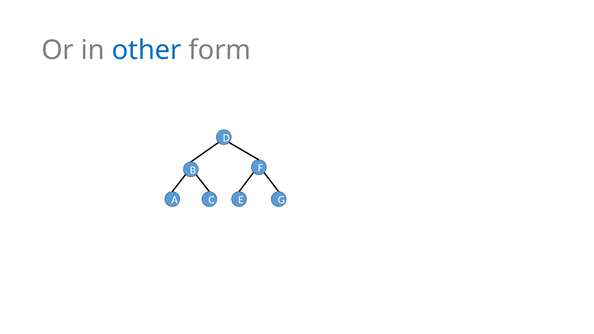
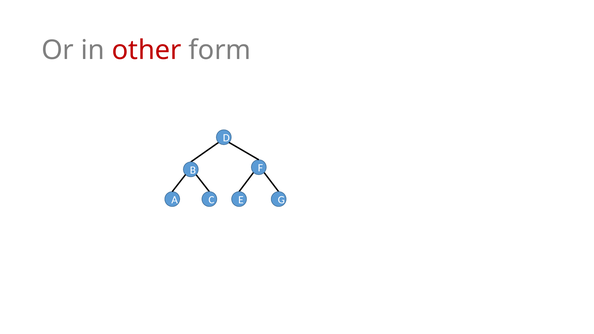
other colour: blue -> red
